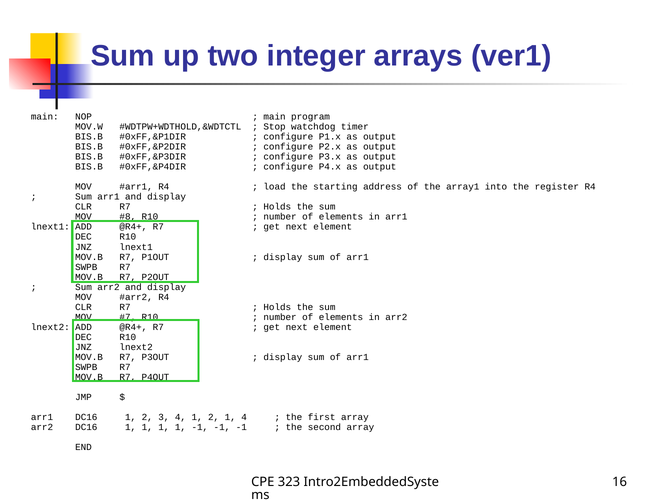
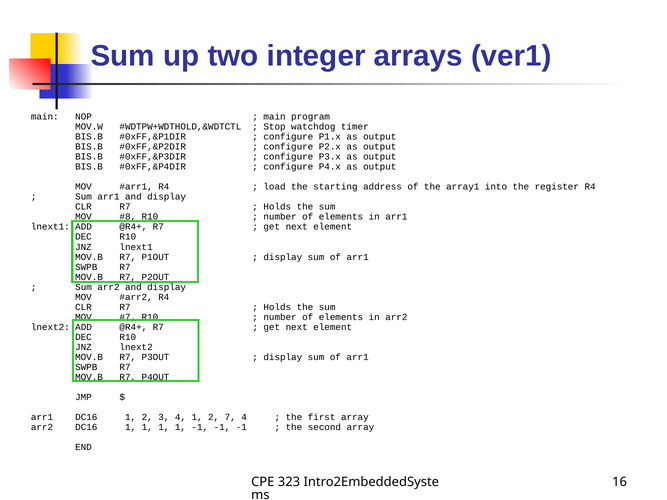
2 1: 1 -> 7
